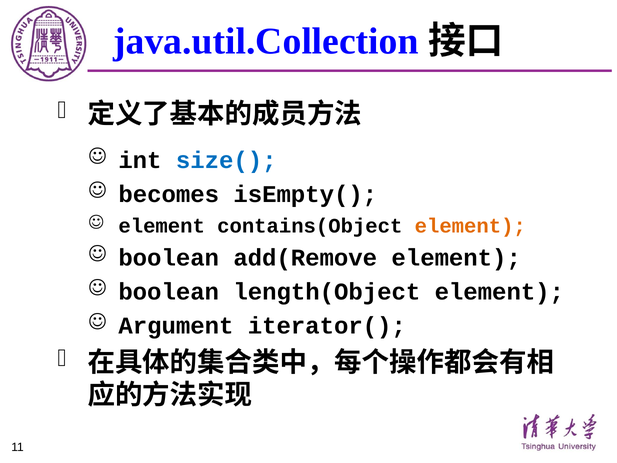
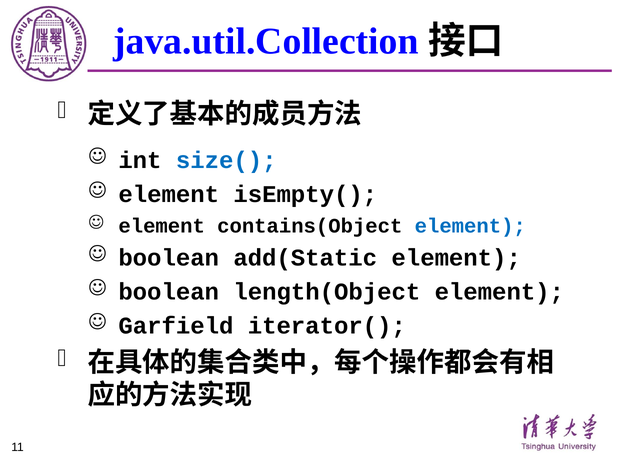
becomes at (169, 194): becomes -> element
element at (470, 226) colour: orange -> blue
add(Remove: add(Remove -> add(Static
Argument: Argument -> Garfield
